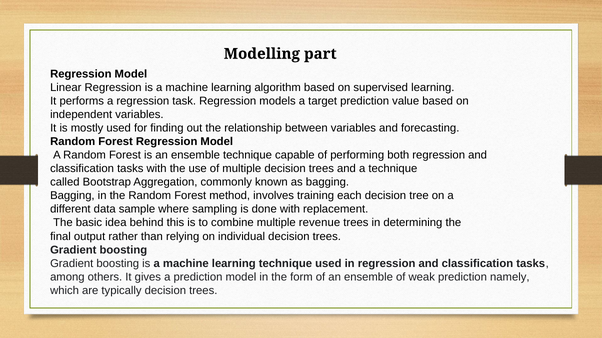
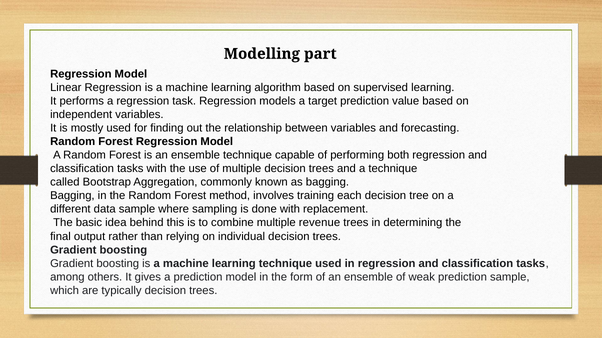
prediction namely: namely -> sample
